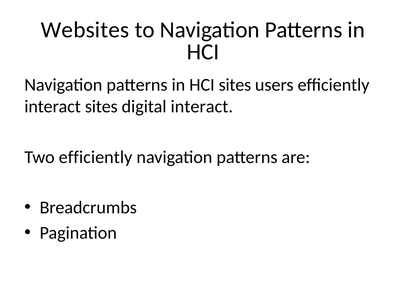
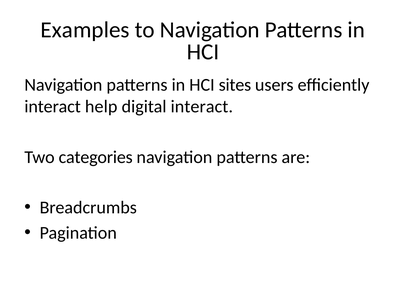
Websites: Websites -> Examples
interact sites: sites -> help
Two efficiently: efficiently -> categories
